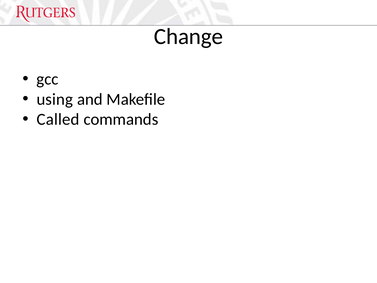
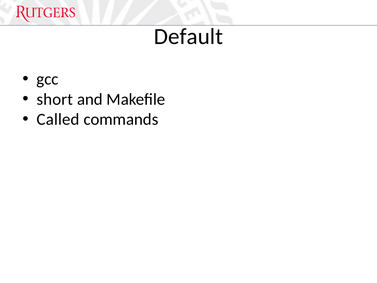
Change: Change -> Default
using: using -> short
